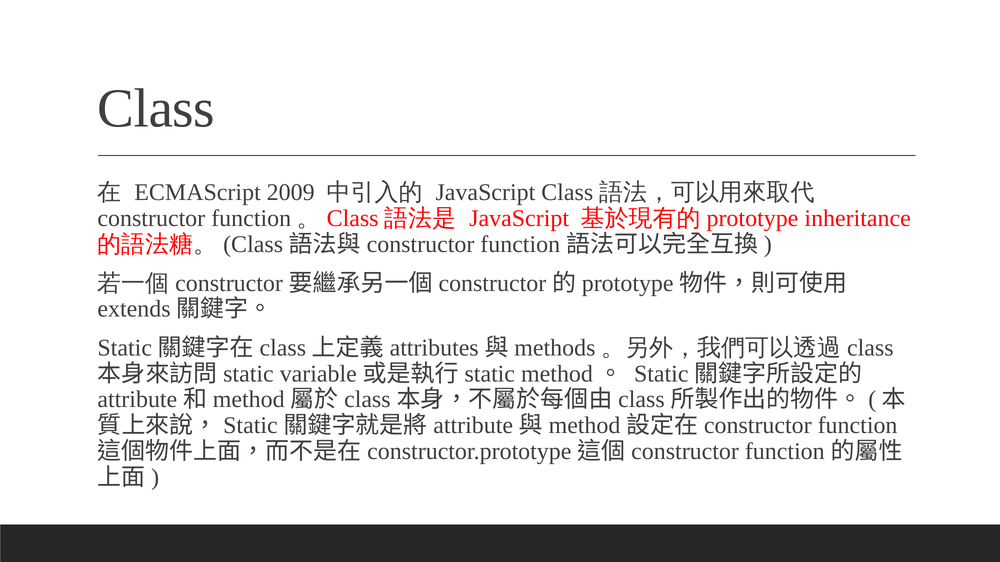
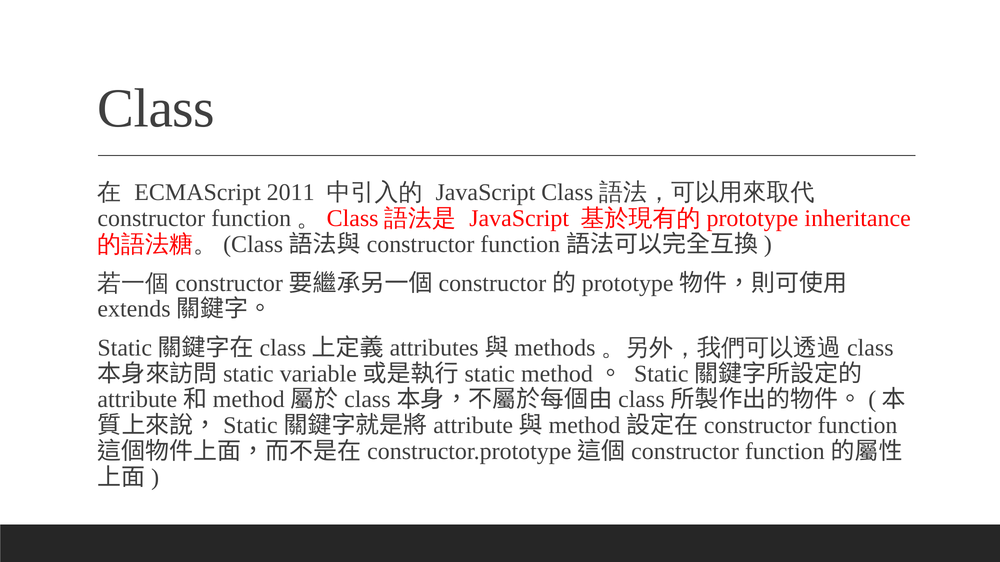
2009: 2009 -> 2011
